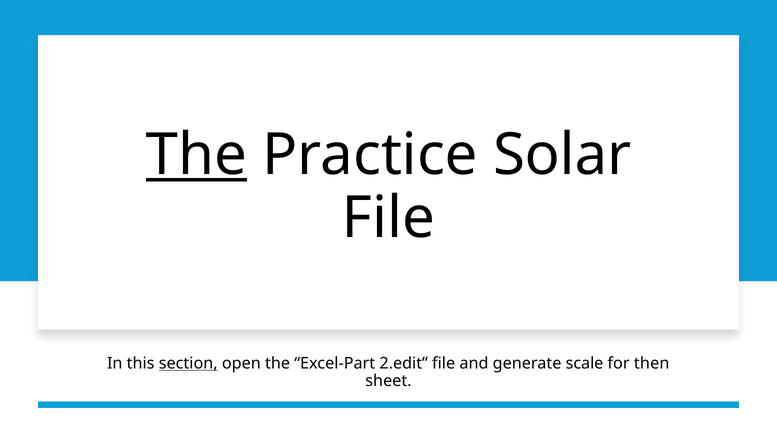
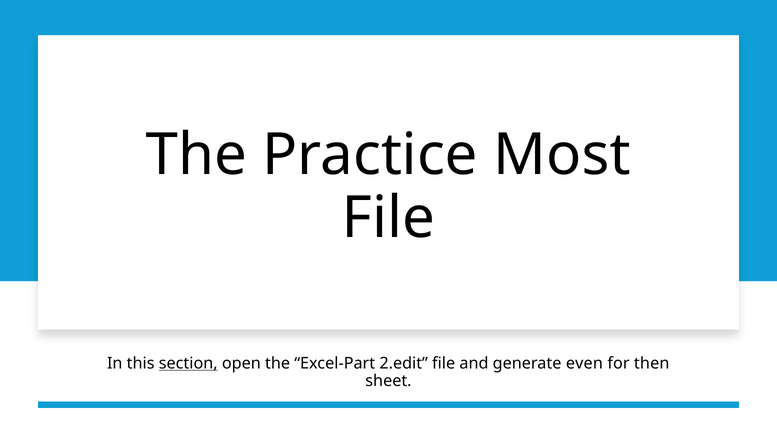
The at (196, 155) underline: present -> none
Solar: Solar -> Most
scale: scale -> even
